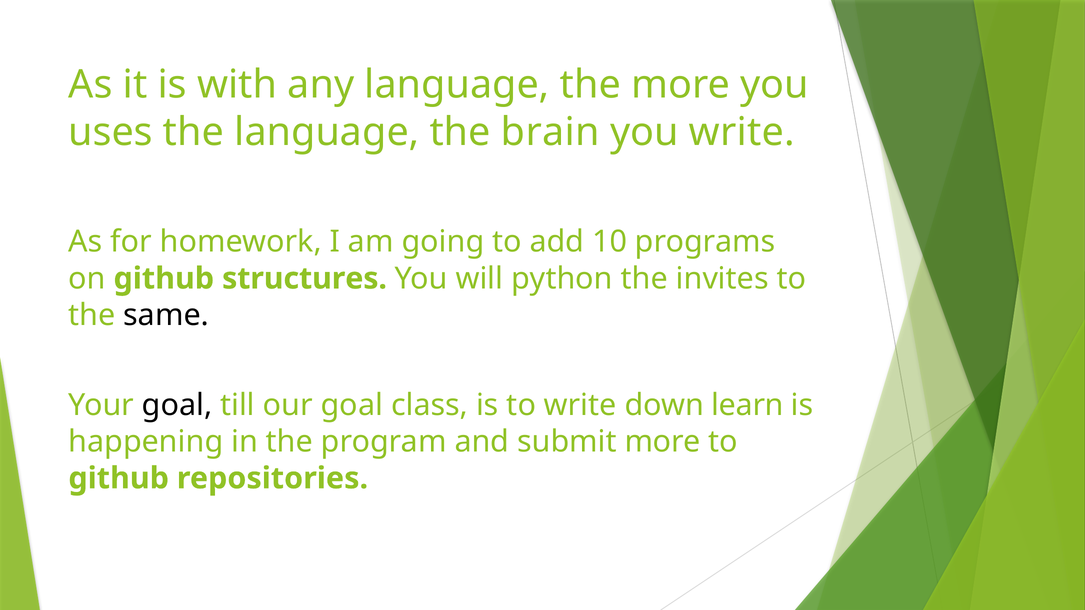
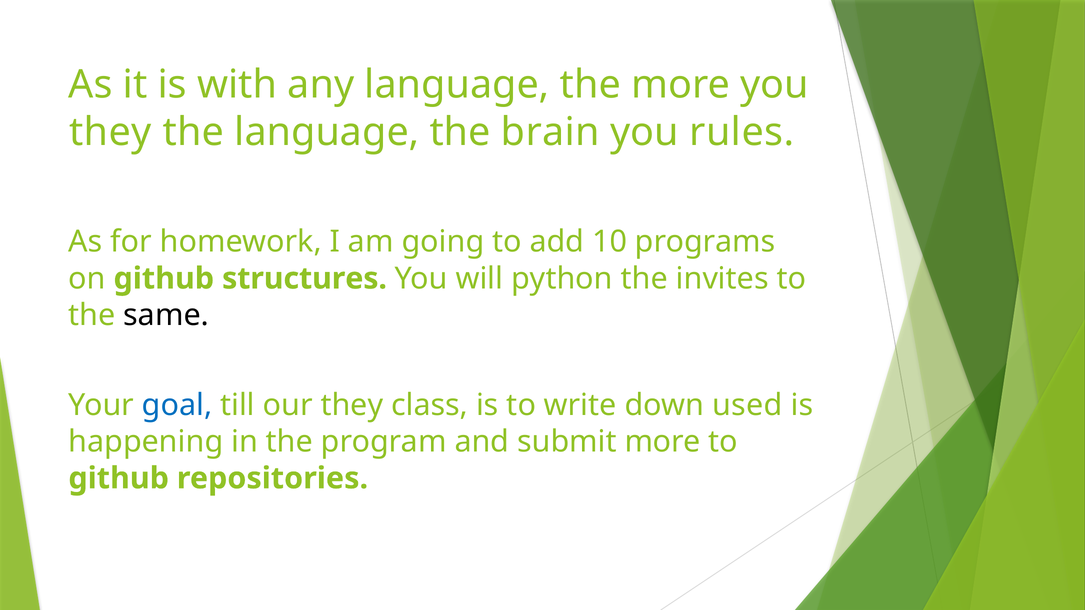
uses at (111, 132): uses -> they
you write: write -> rules
goal at (177, 405) colour: black -> blue
our goal: goal -> they
learn: learn -> used
